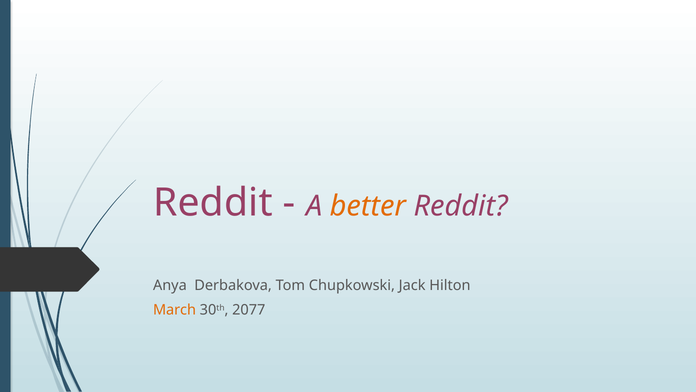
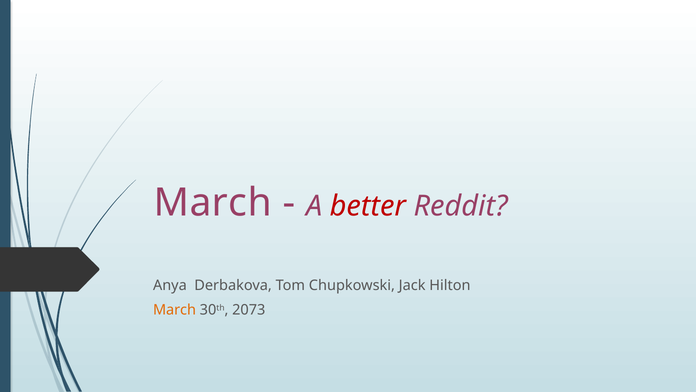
Reddit at (213, 202): Reddit -> March
better colour: orange -> red
2077: 2077 -> 2073
